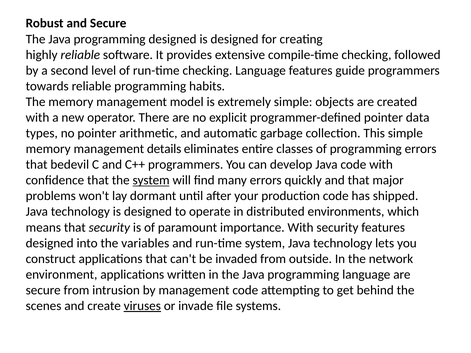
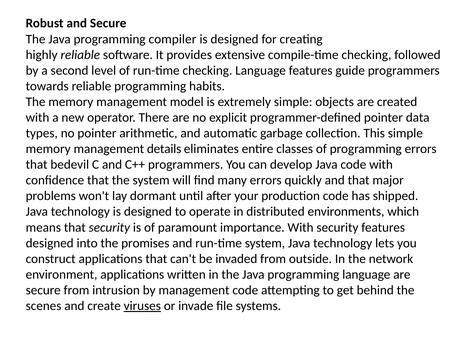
programming designed: designed -> compiler
system at (151, 180) underline: present -> none
variables: variables -> promises
